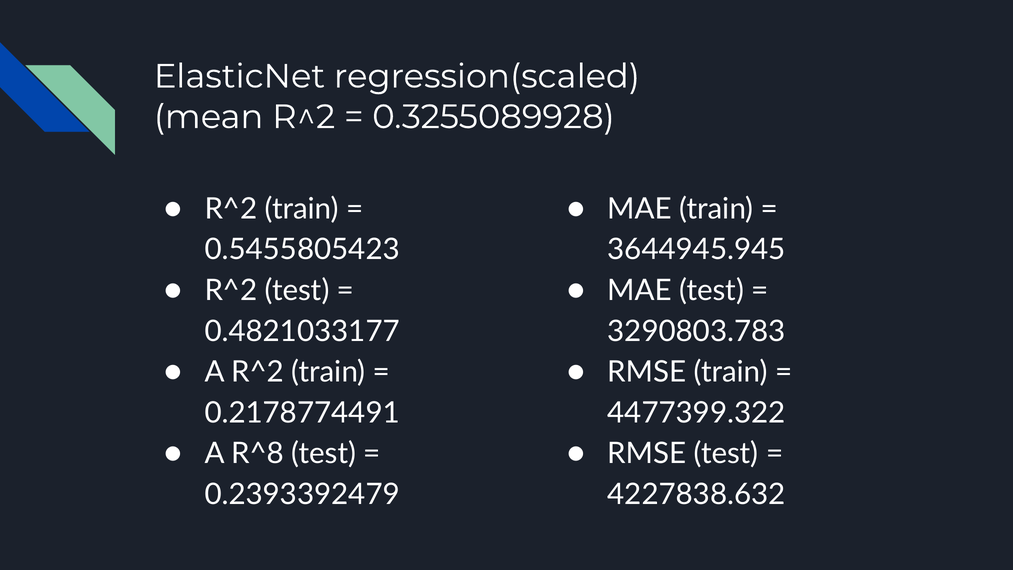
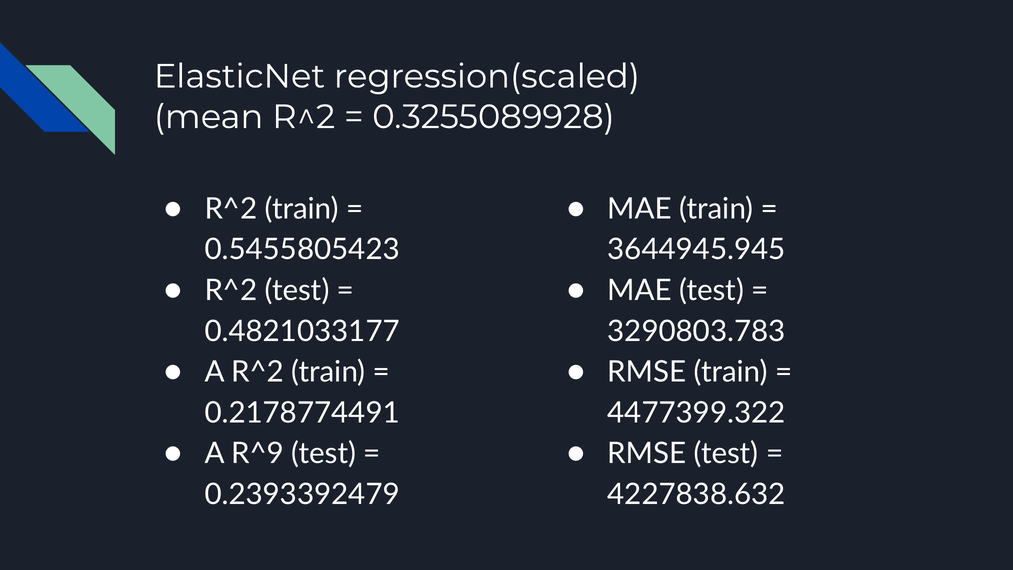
R^8: R^8 -> R^9
